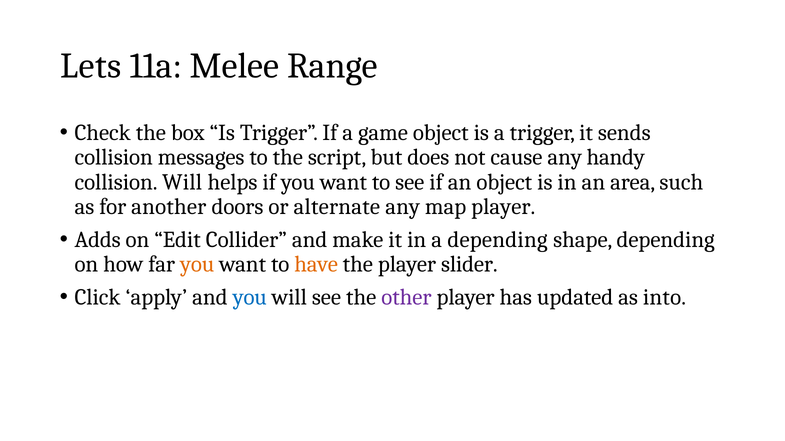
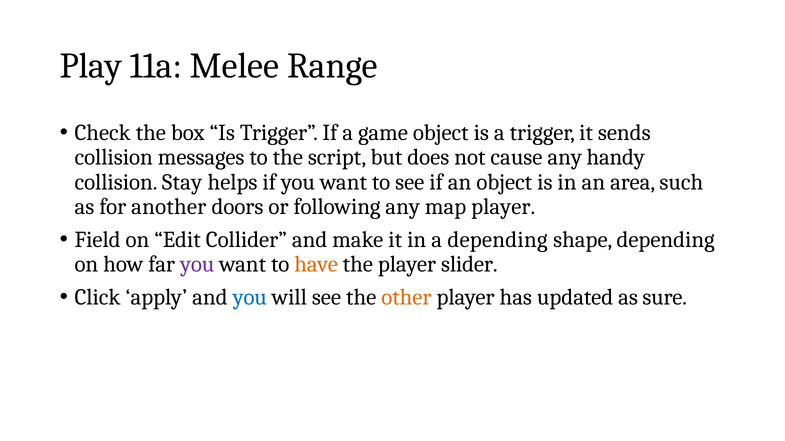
Lets: Lets -> Play
collision Will: Will -> Stay
alternate: alternate -> following
Adds: Adds -> Field
you at (197, 265) colour: orange -> purple
other colour: purple -> orange
into: into -> sure
